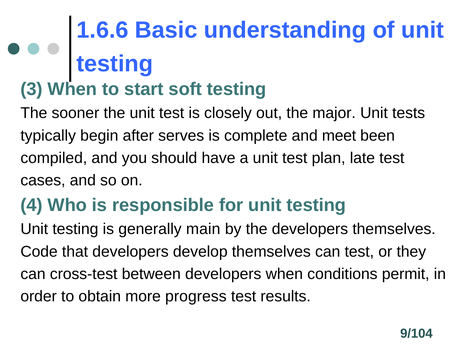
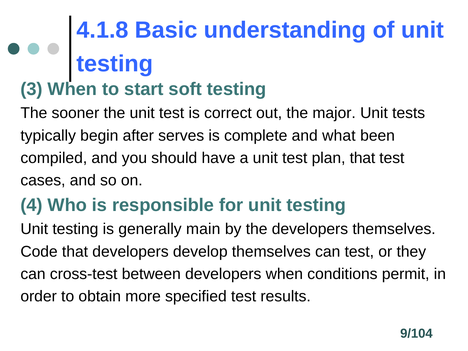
1.6.6: 1.6.6 -> 4.1.8
closely: closely -> correct
meet: meet -> what
plan late: late -> that
progress: progress -> specified
